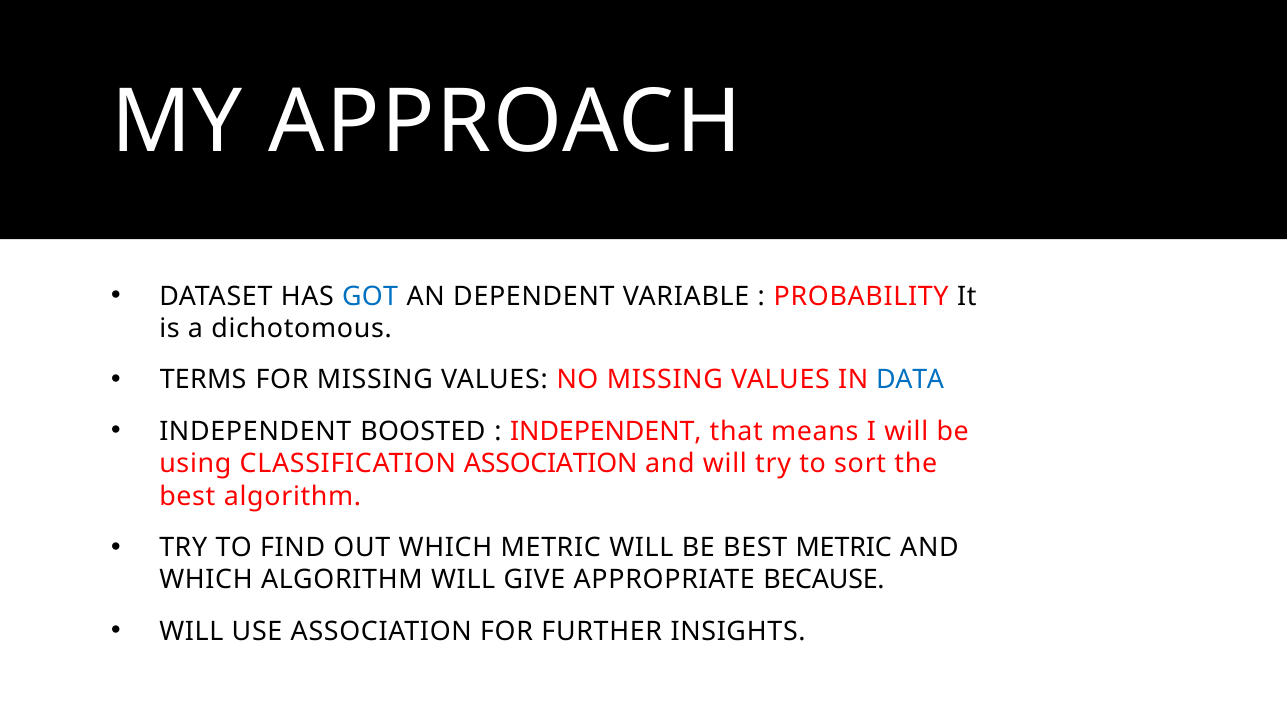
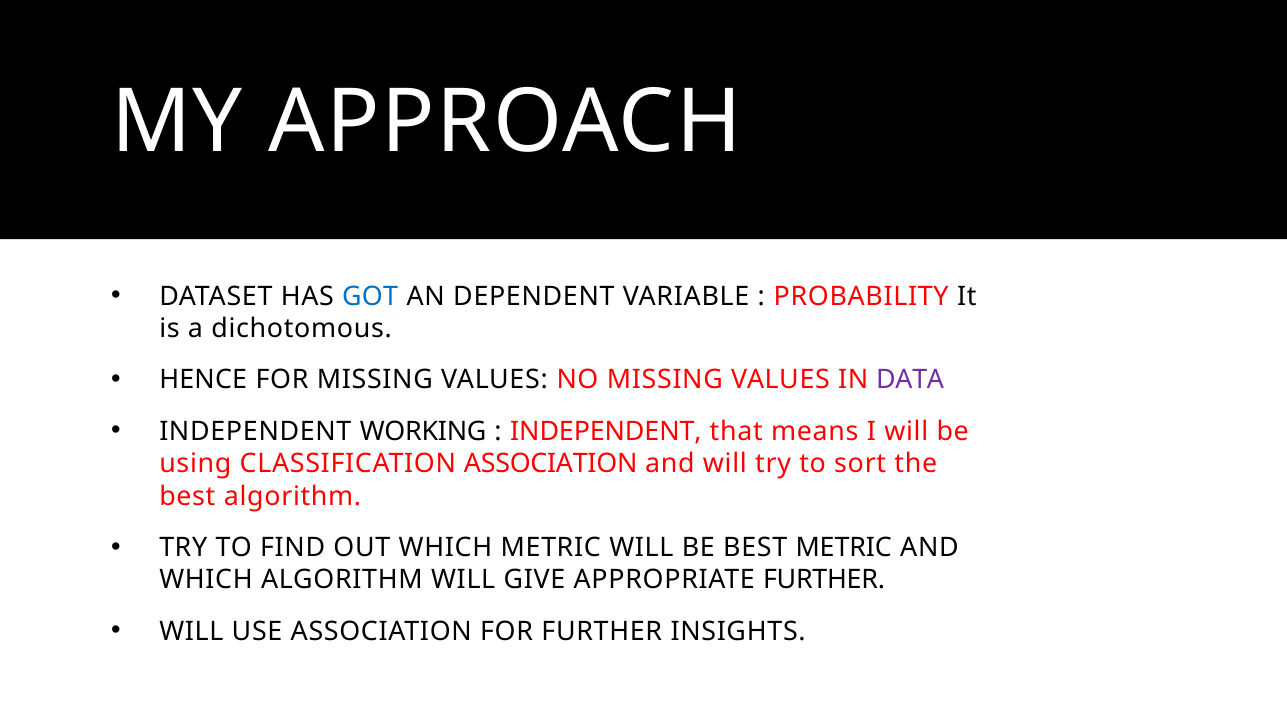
TERMS: TERMS -> HENCE
DATA colour: blue -> purple
BOOSTED: BOOSTED -> WORKING
APPROPRIATE BECAUSE: BECAUSE -> FURTHER
